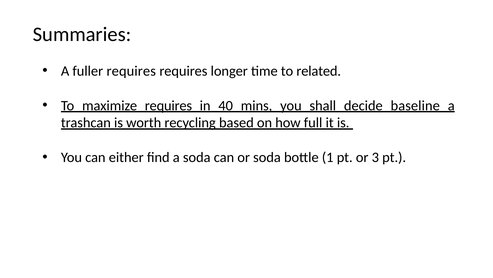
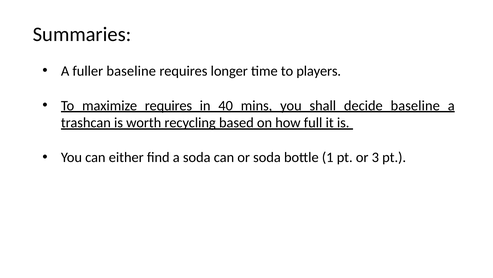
fuller requires: requires -> baseline
related: related -> players
